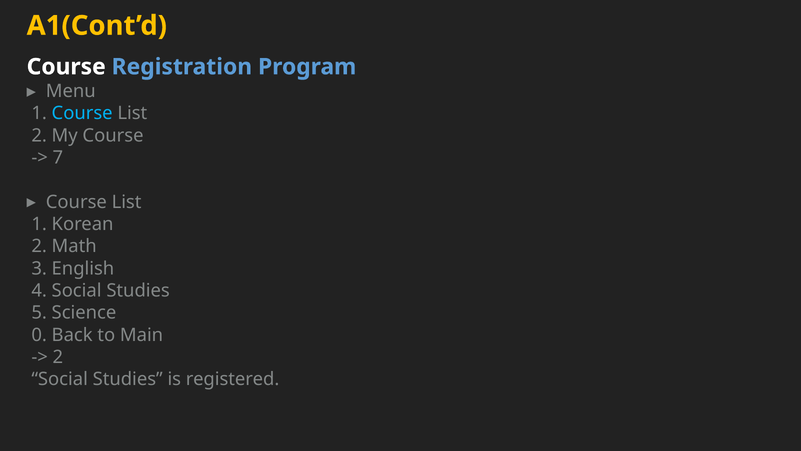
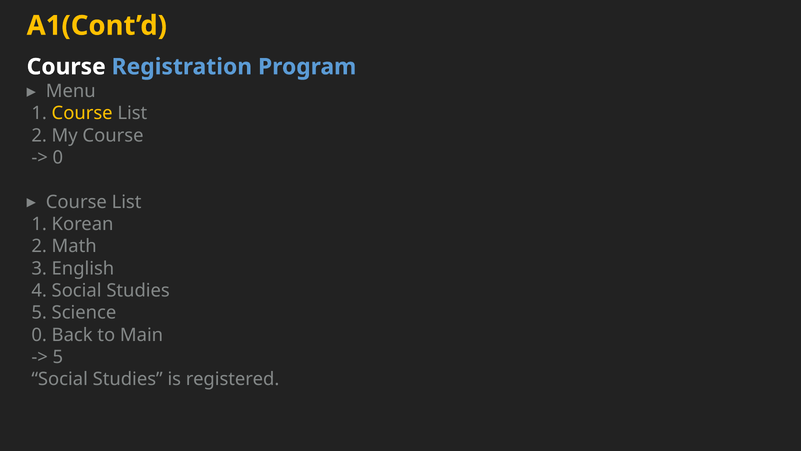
Course at (82, 113) colour: light blue -> yellow
7 at (58, 157): 7 -> 0
2 at (58, 357): 2 -> 5
